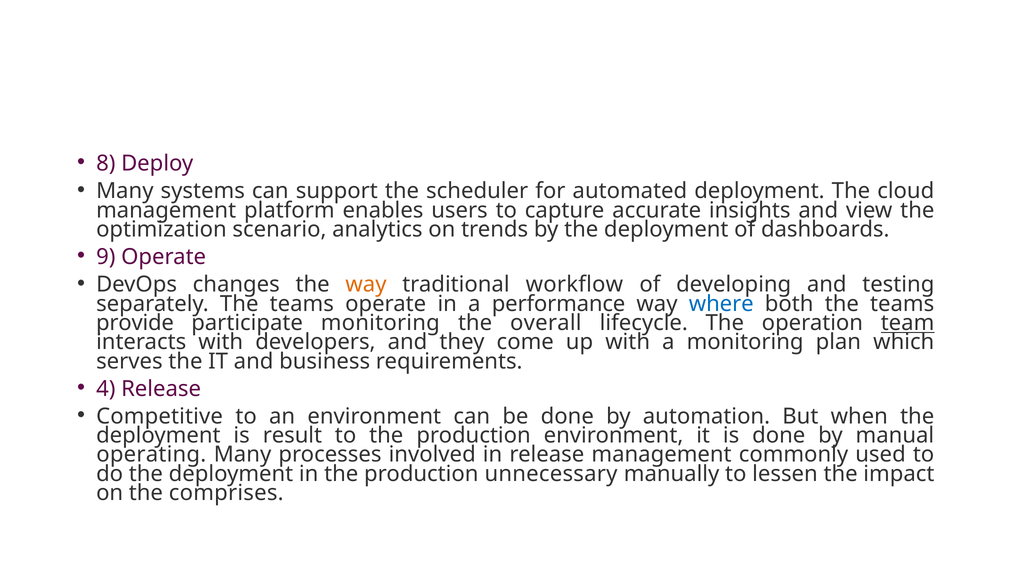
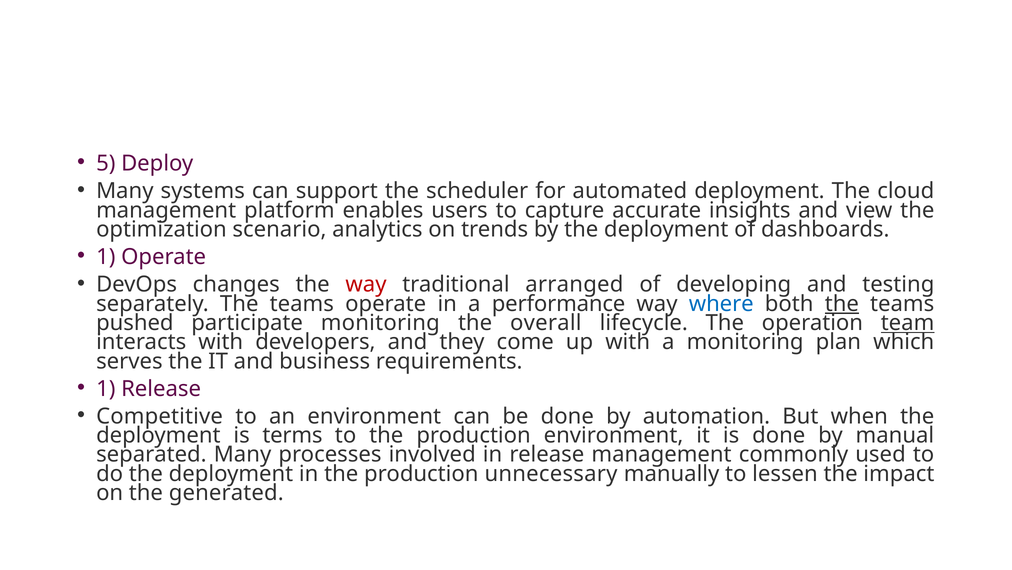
8: 8 -> 5
9 at (106, 257): 9 -> 1
way at (366, 284) colour: orange -> red
workflow: workflow -> arranged
the at (842, 303) underline: none -> present
provide: provide -> pushed
4 at (106, 388): 4 -> 1
result: result -> terms
operating: operating -> separated
comprises: comprises -> generated
